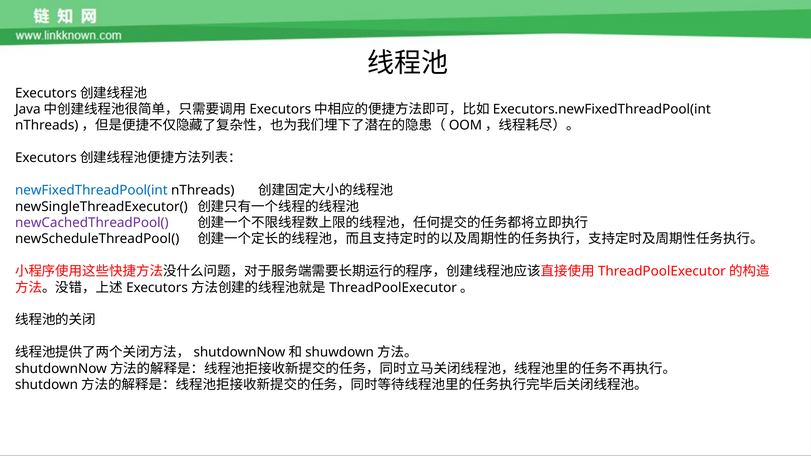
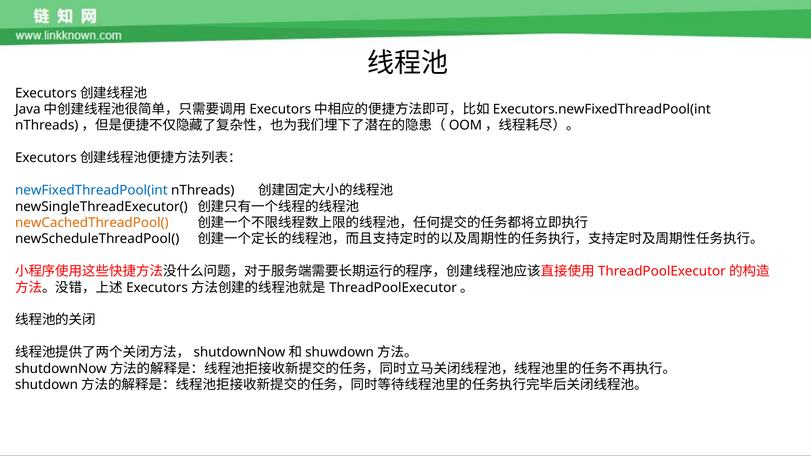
newCachedThreadPool( colour: purple -> orange
